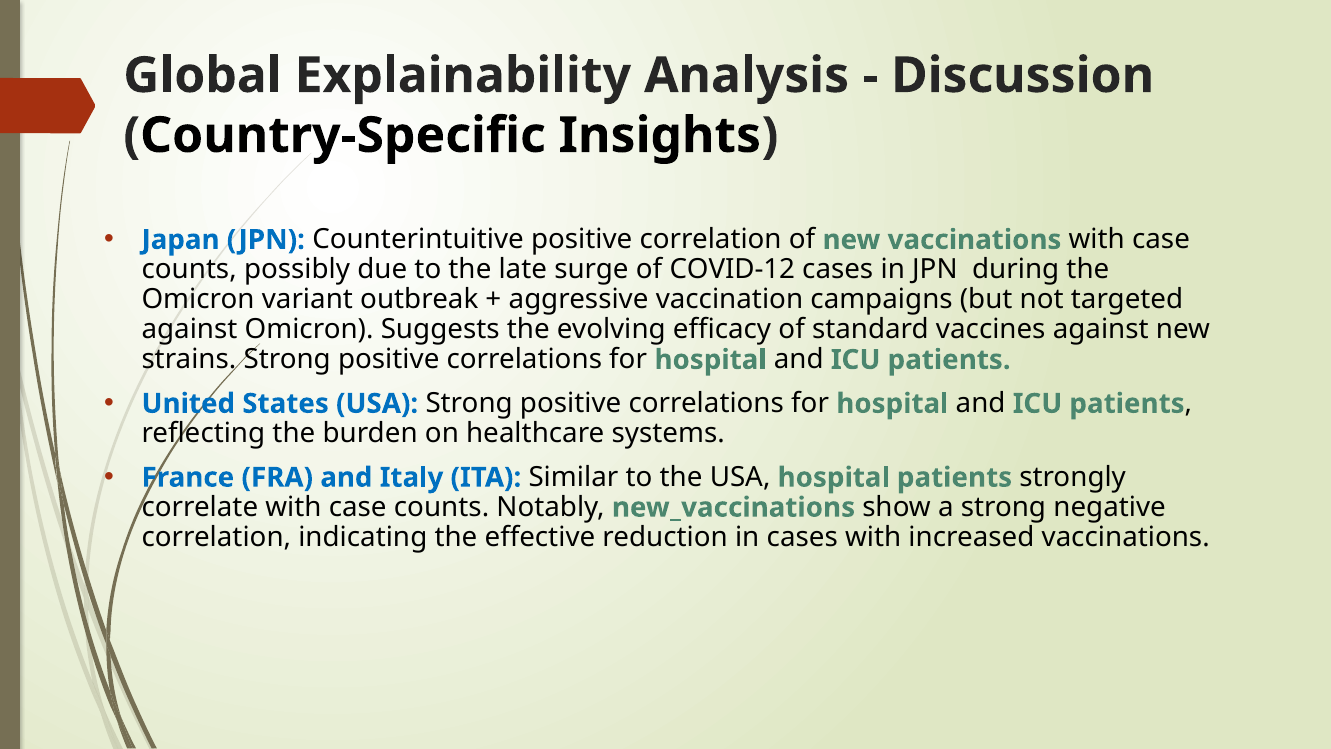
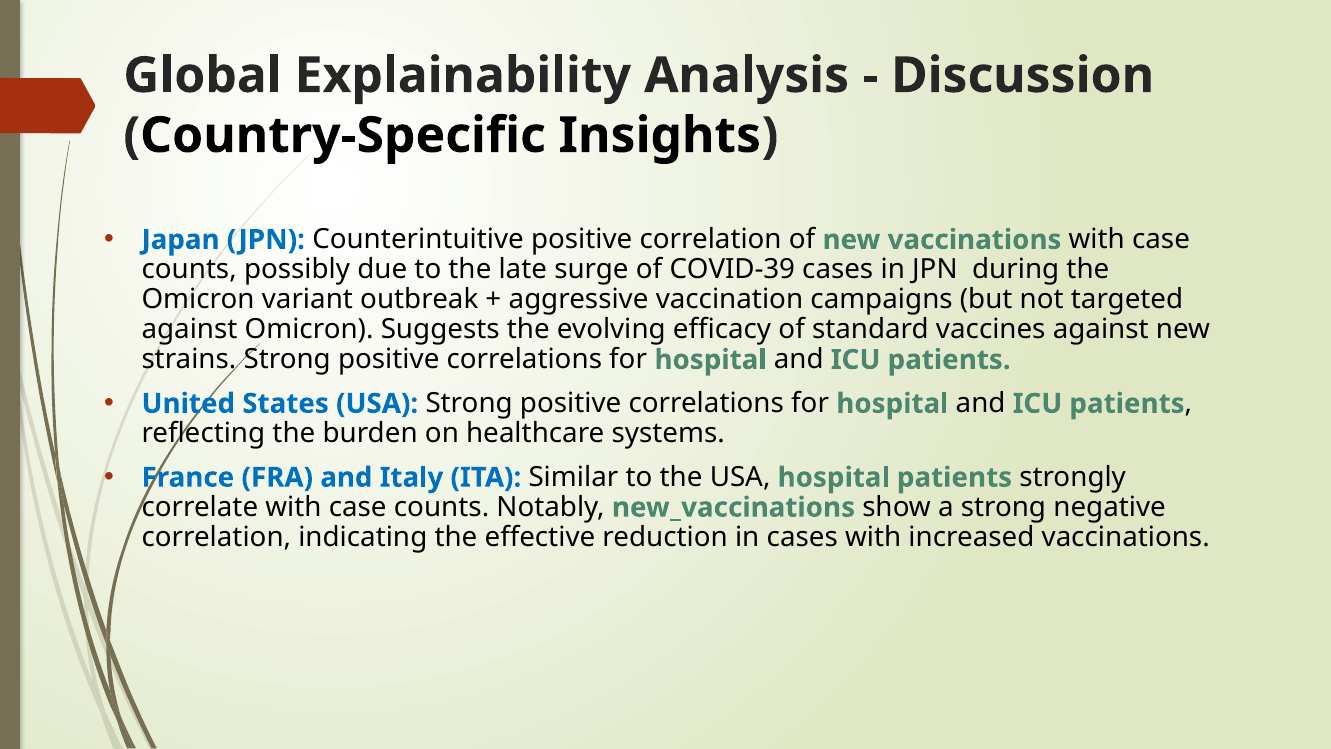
COVID-12: COVID-12 -> COVID-39
